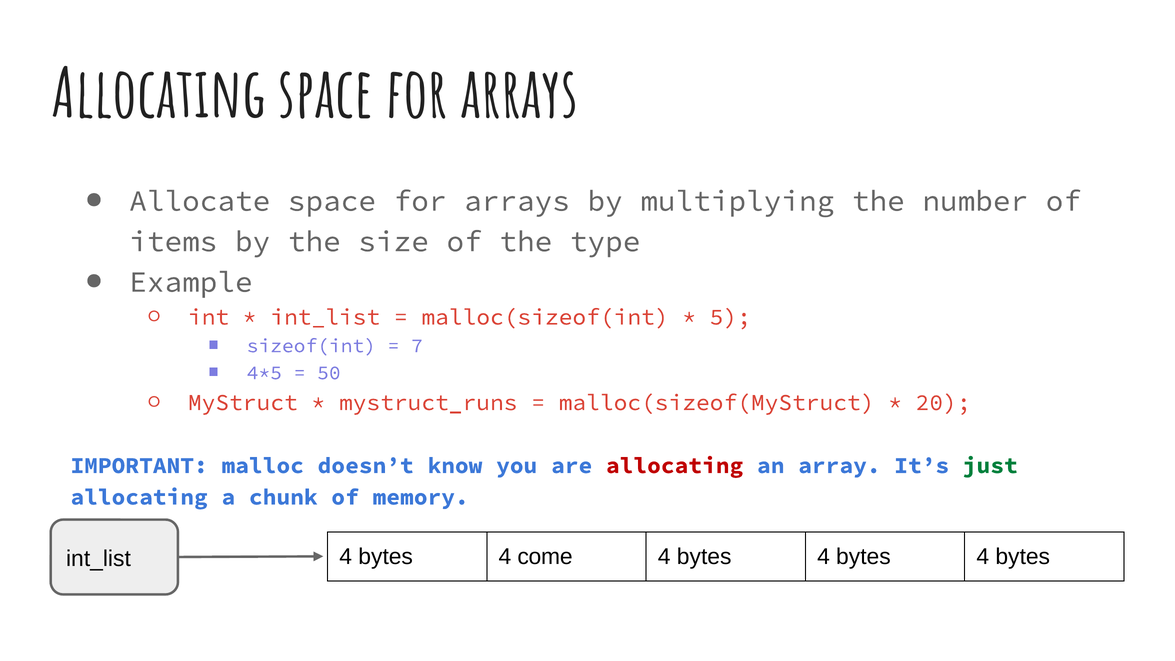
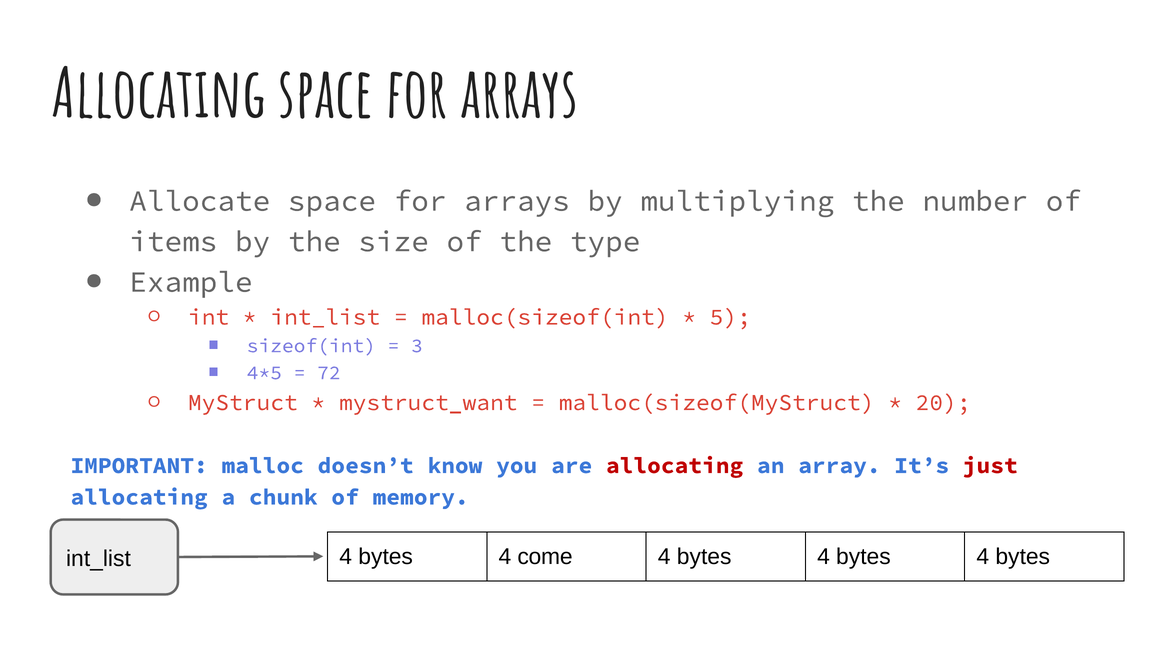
7: 7 -> 3
50: 50 -> 72
mystruct_runs: mystruct_runs -> mystruct_want
just colour: green -> red
